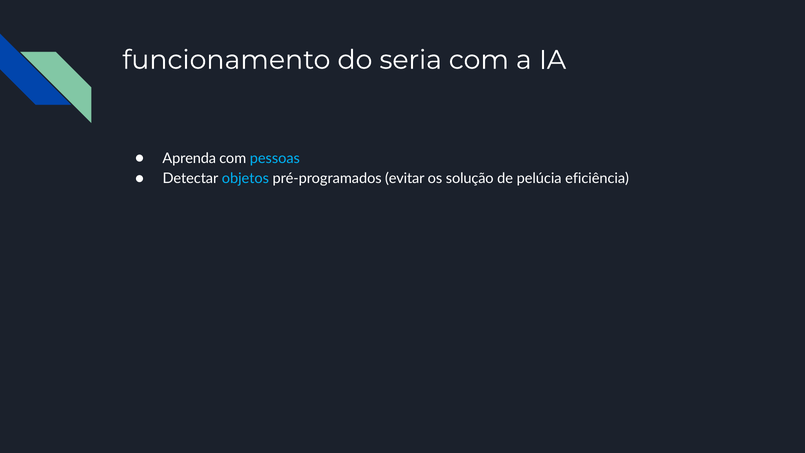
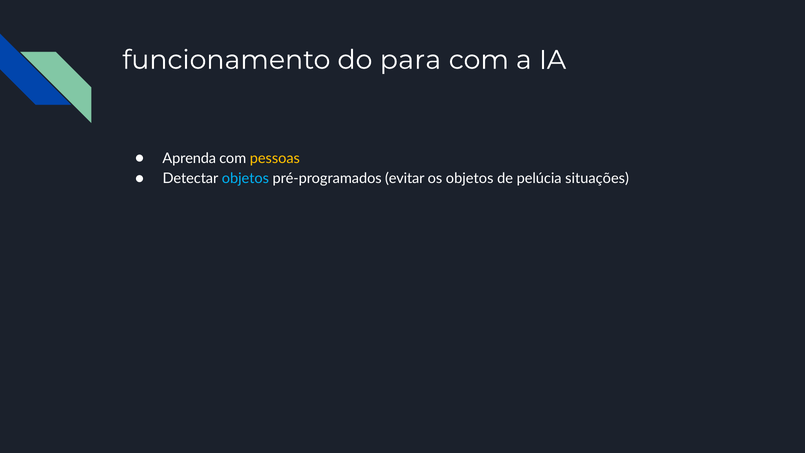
seria: seria -> para
pessoas colour: light blue -> yellow
os solução: solução -> objetos
eficiência: eficiência -> situações
